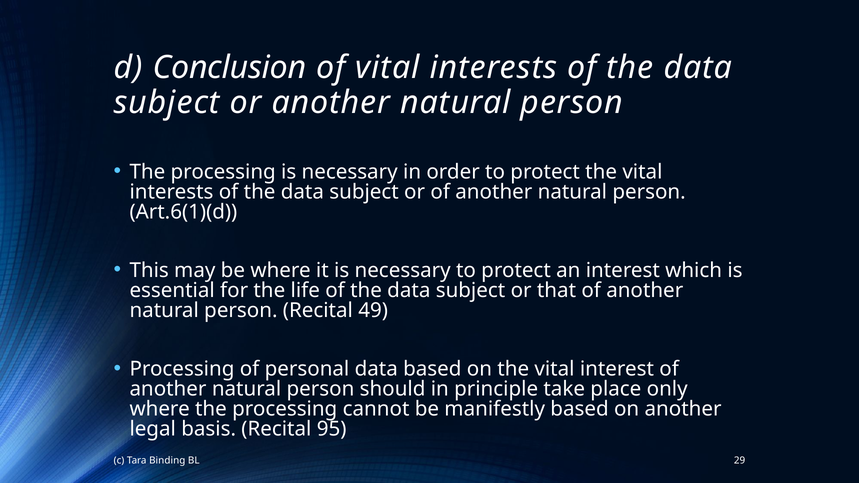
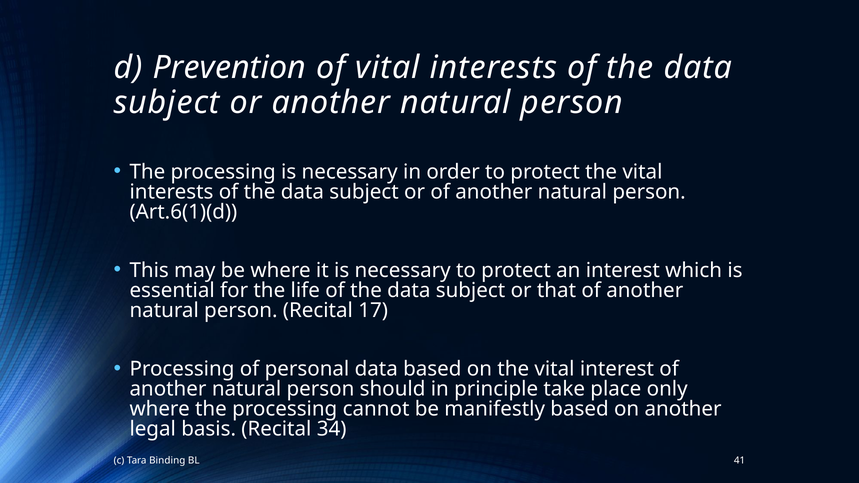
Conclusion: Conclusion -> Prevention
49: 49 -> 17
95: 95 -> 34
29: 29 -> 41
